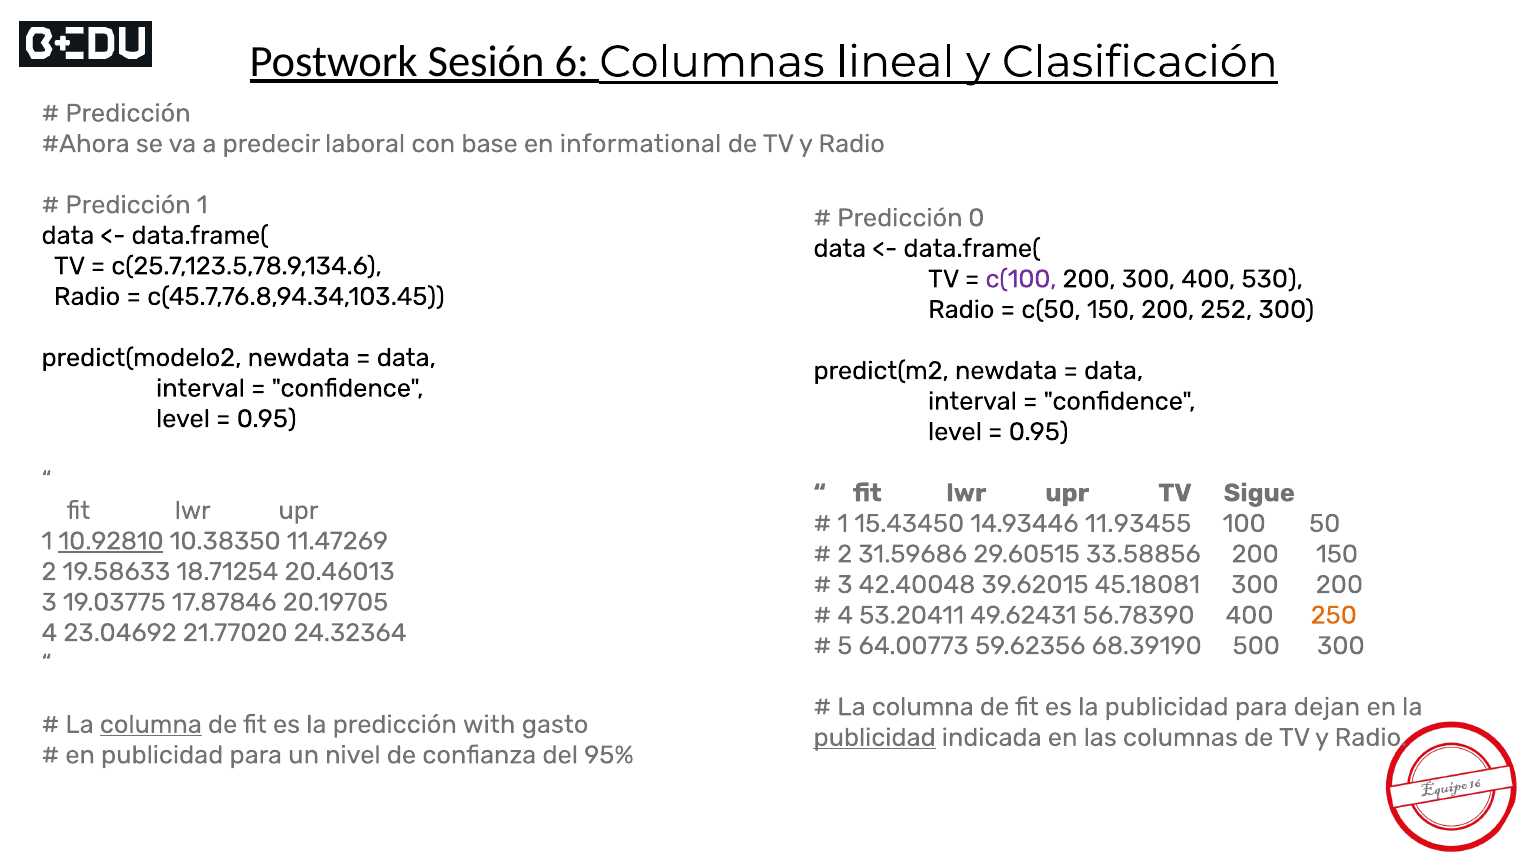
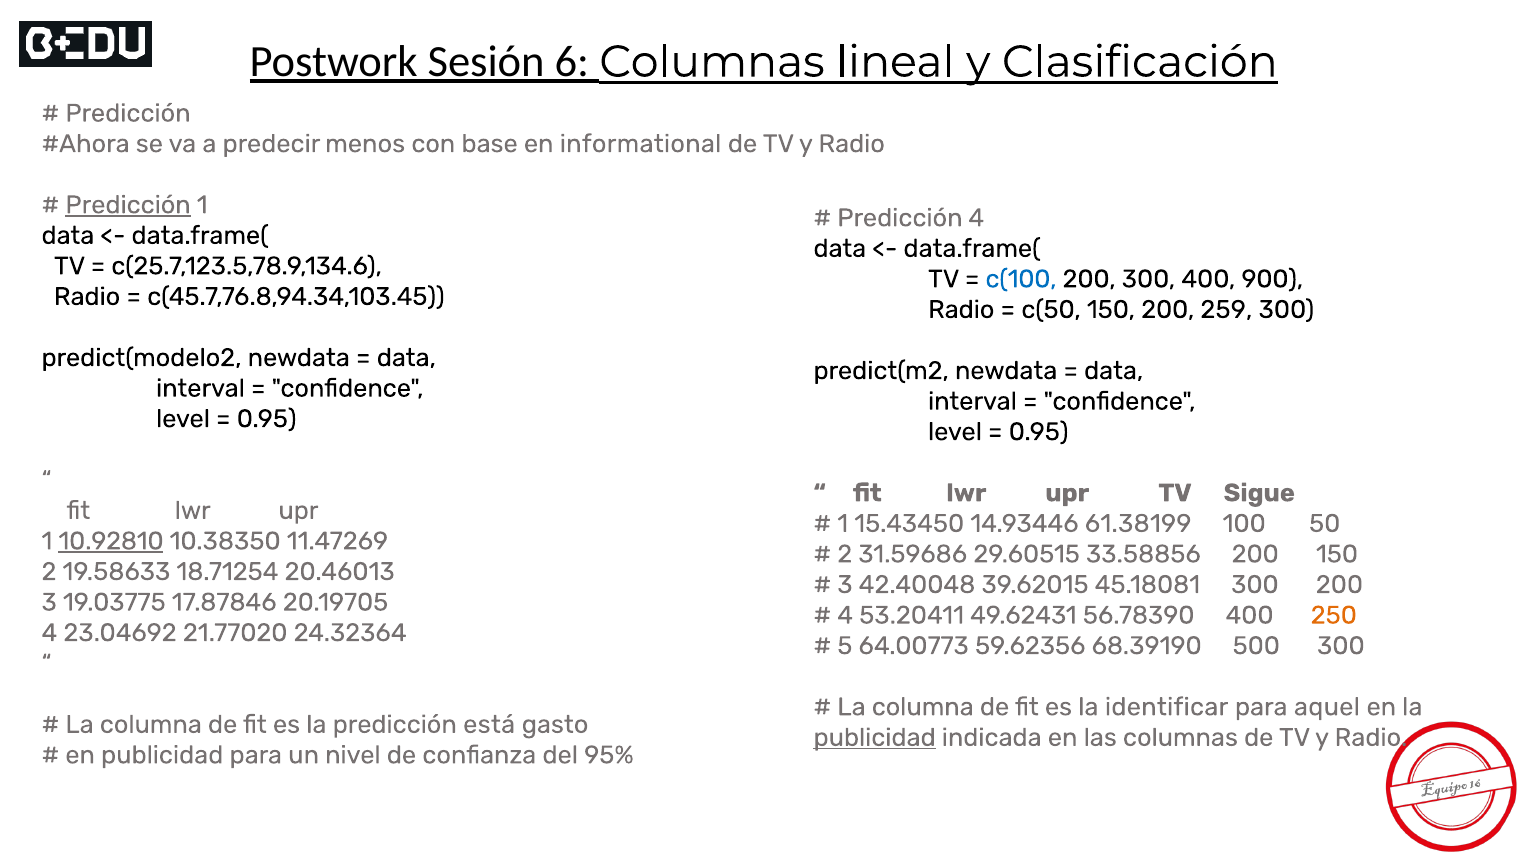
laboral: laboral -> menos
Predicción at (128, 205) underline: none -> present
Predicción 0: 0 -> 4
c(100 colour: purple -> blue
530: 530 -> 900
252: 252 -> 259
11.93455: 11.93455 -> 61.38199
es la publicidad: publicidad -> identificar
dejan: dejan -> aquel
columna at (151, 724) underline: present -> none
with: with -> está
